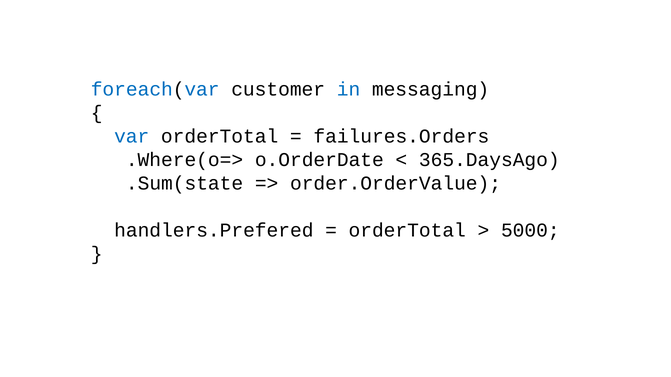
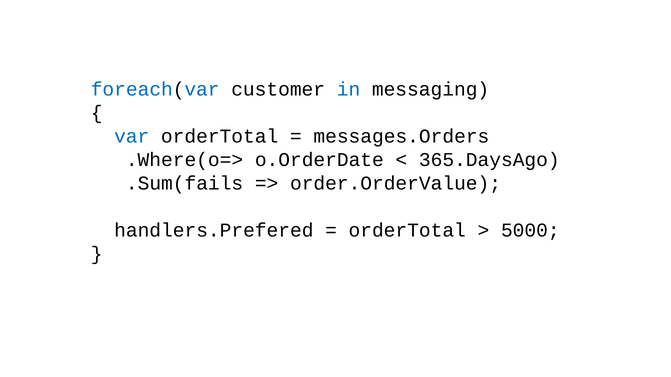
failures.Orders: failures.Orders -> messages.Orders
.Sum(state: .Sum(state -> .Sum(fails
